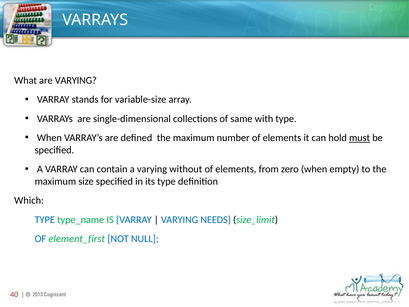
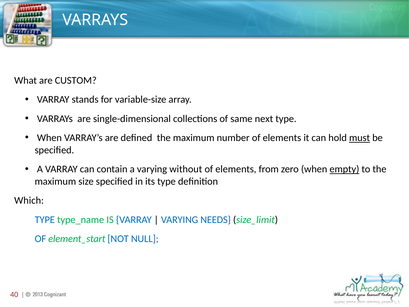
are VARYING: VARYING -> CUSTOM
with: with -> next
empty underline: none -> present
element_first: element_first -> element_start
